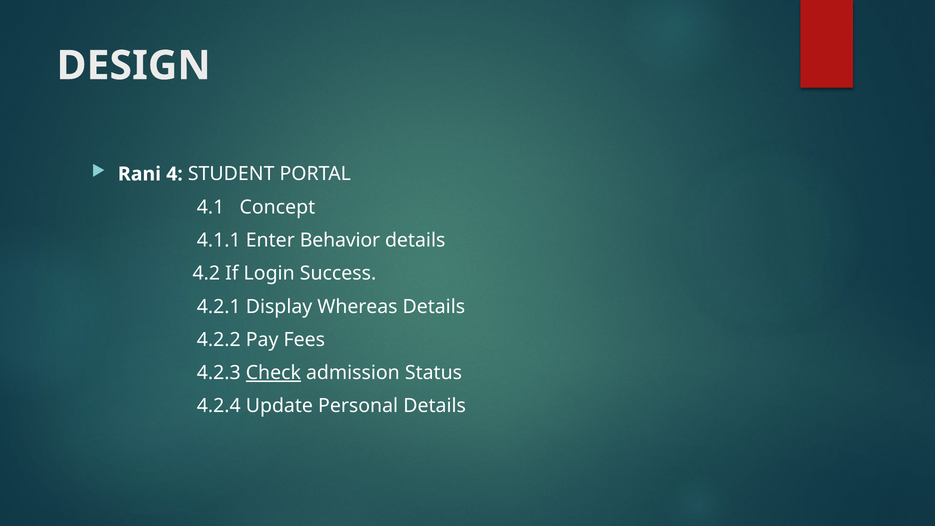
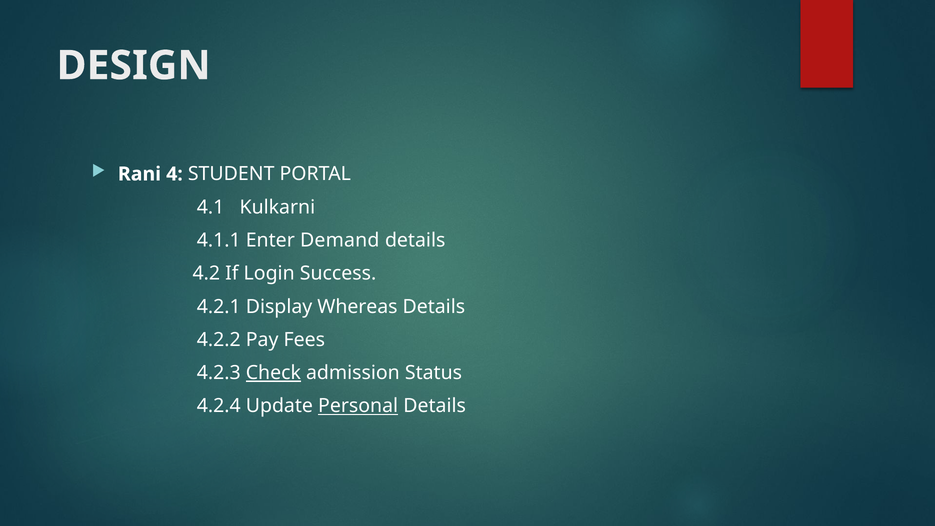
Concept: Concept -> Kulkarni
Behavior: Behavior -> Demand
Personal underline: none -> present
